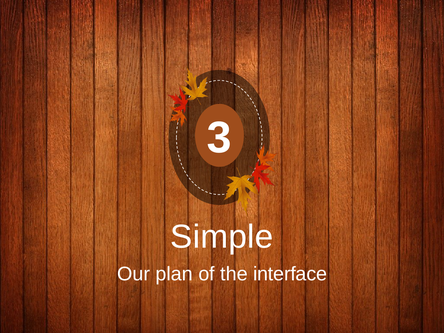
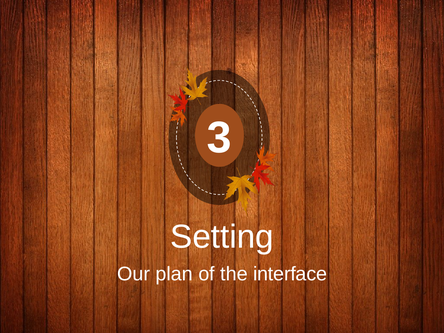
Simple: Simple -> Setting
